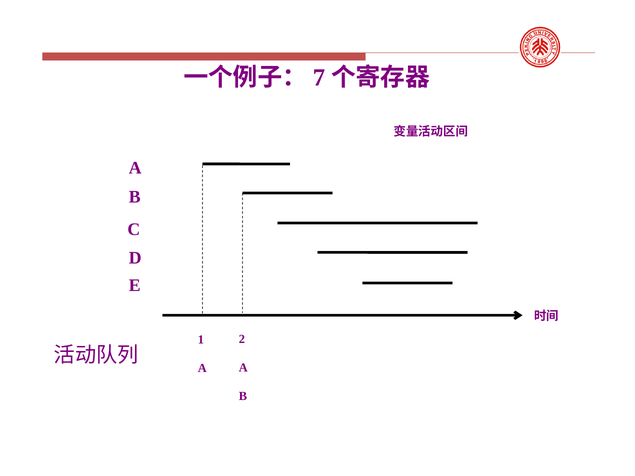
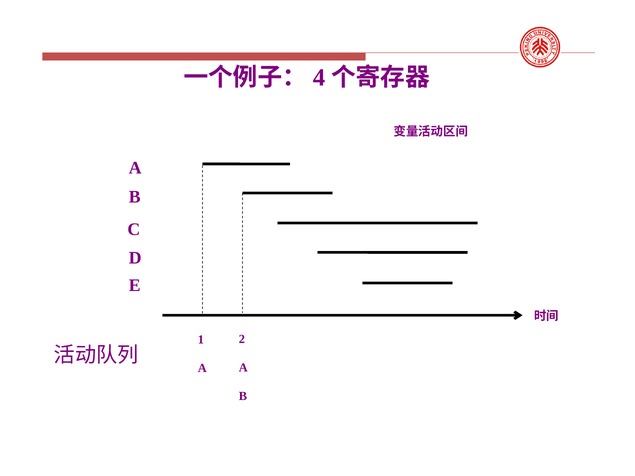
7: 7 -> 4
